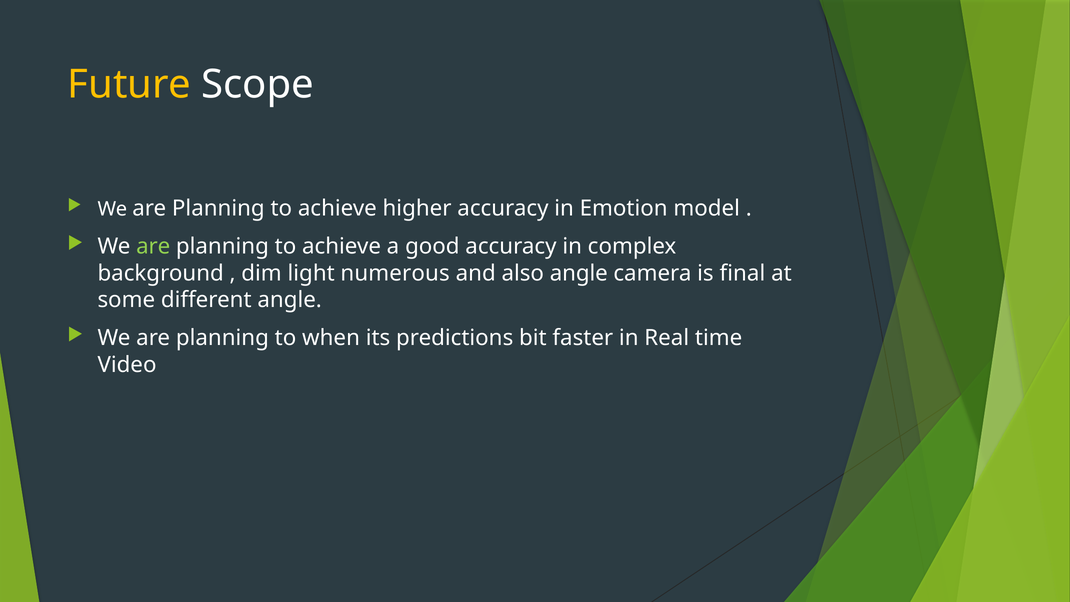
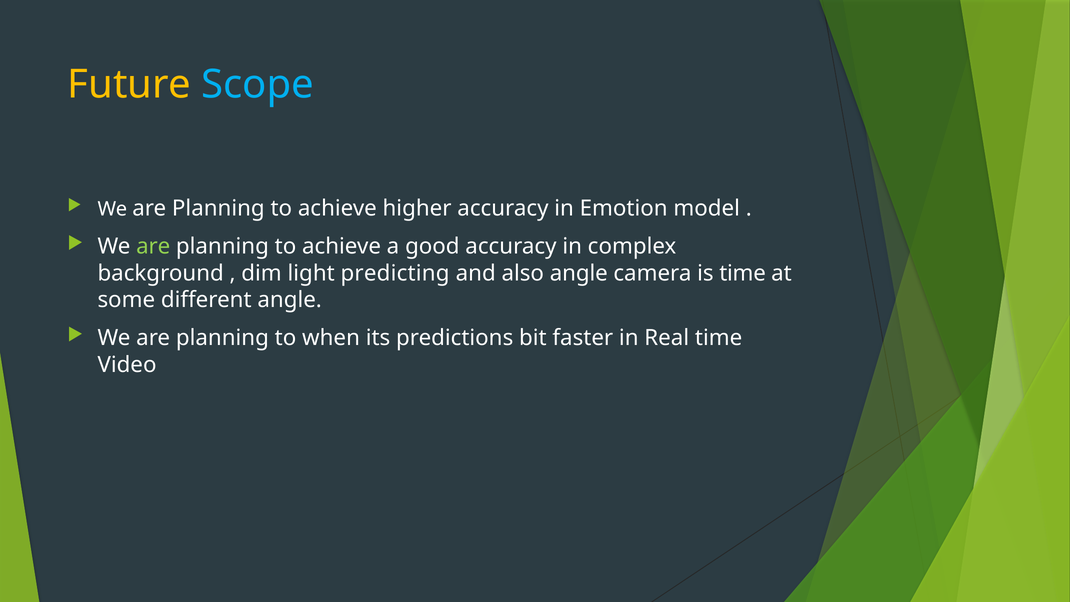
Scope colour: white -> light blue
numerous: numerous -> predicting
is final: final -> time
